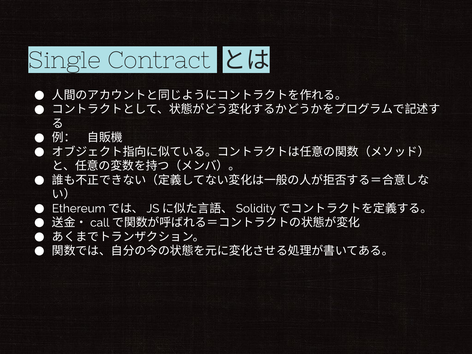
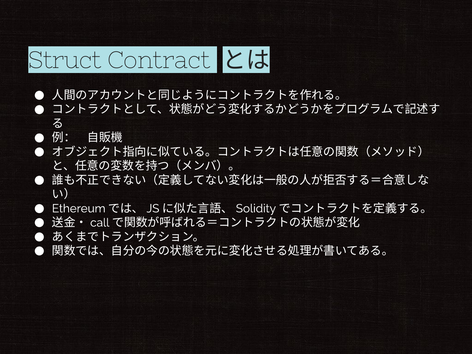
Single: Single -> Struct
